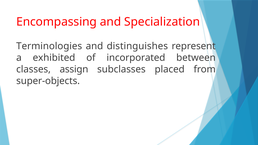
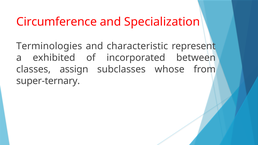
Encompassing: Encompassing -> Circumference
distinguishes: distinguishes -> characteristic
placed: placed -> whose
super-objects: super-objects -> super-ternary
